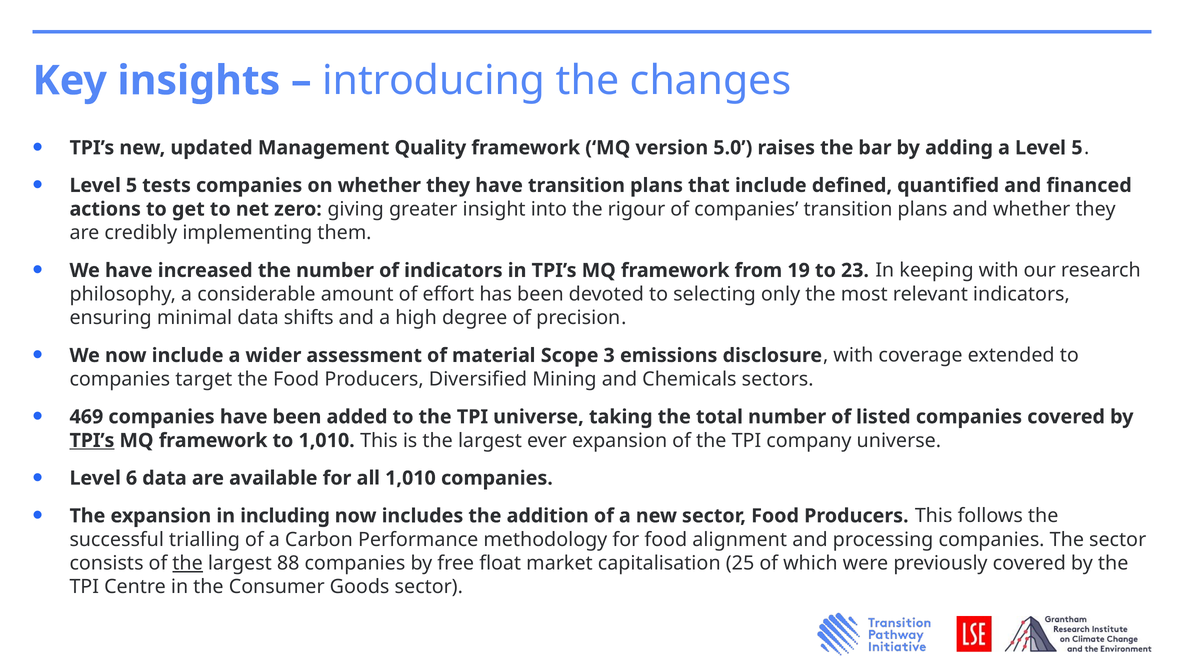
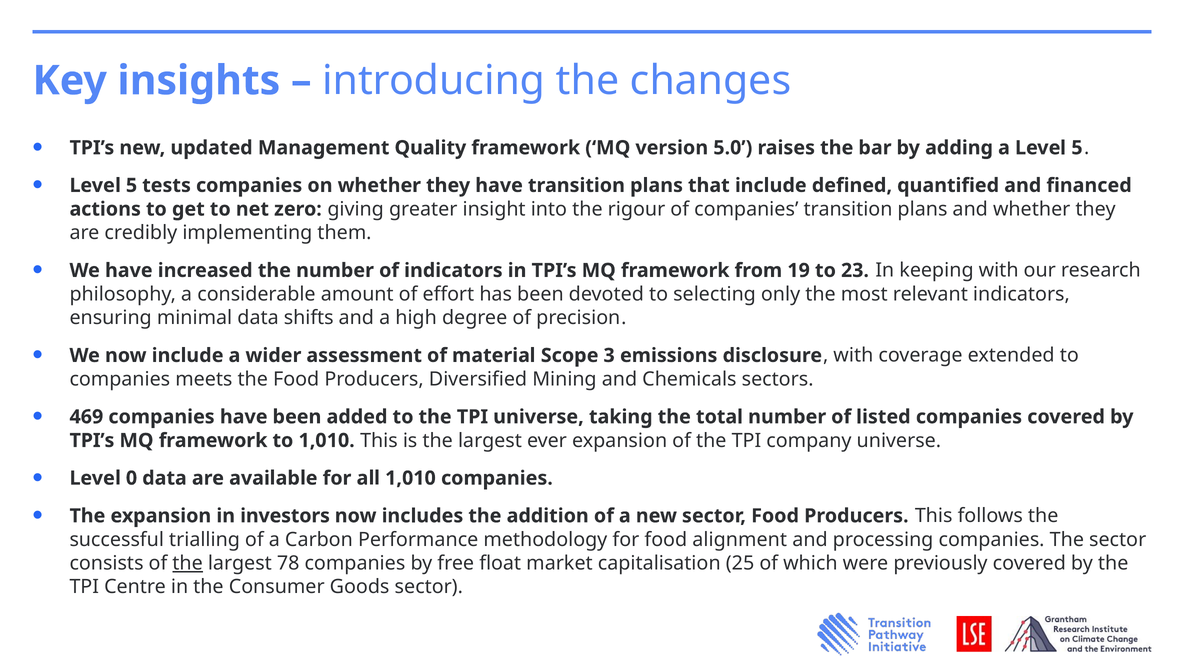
target: target -> meets
TPI’s at (92, 441) underline: present -> none
6: 6 -> 0
including: including -> investors
88: 88 -> 78
